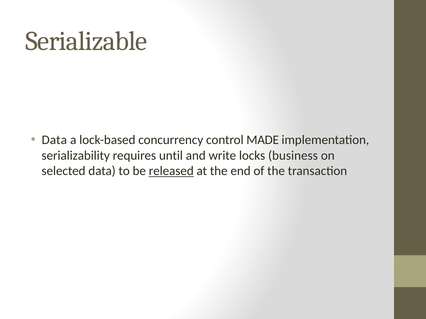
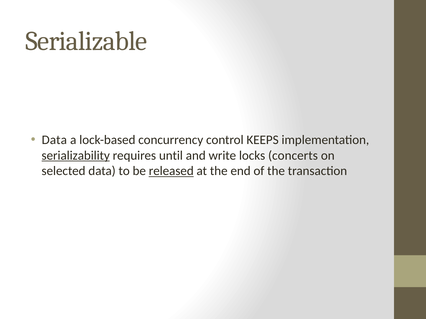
MADE: MADE -> KEEPS
serializability underline: none -> present
business: business -> concerts
